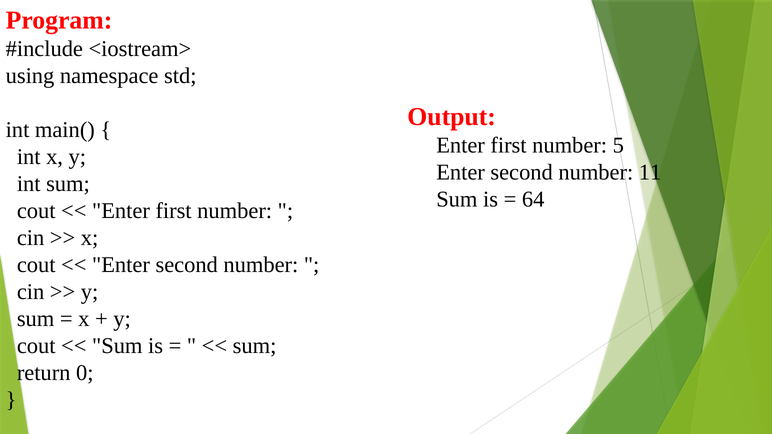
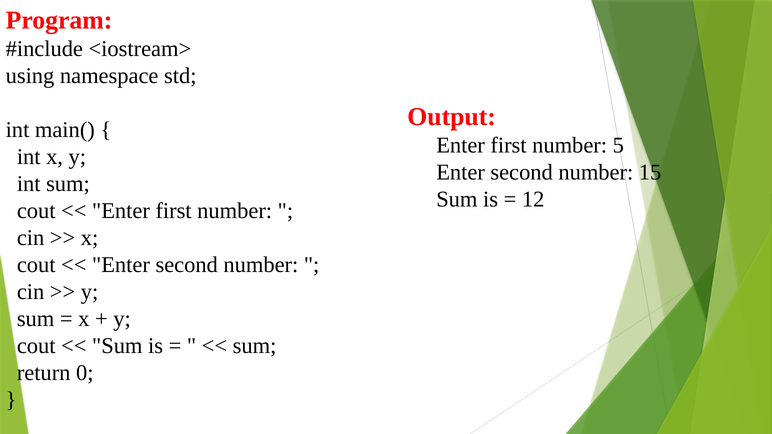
11: 11 -> 15
64: 64 -> 12
